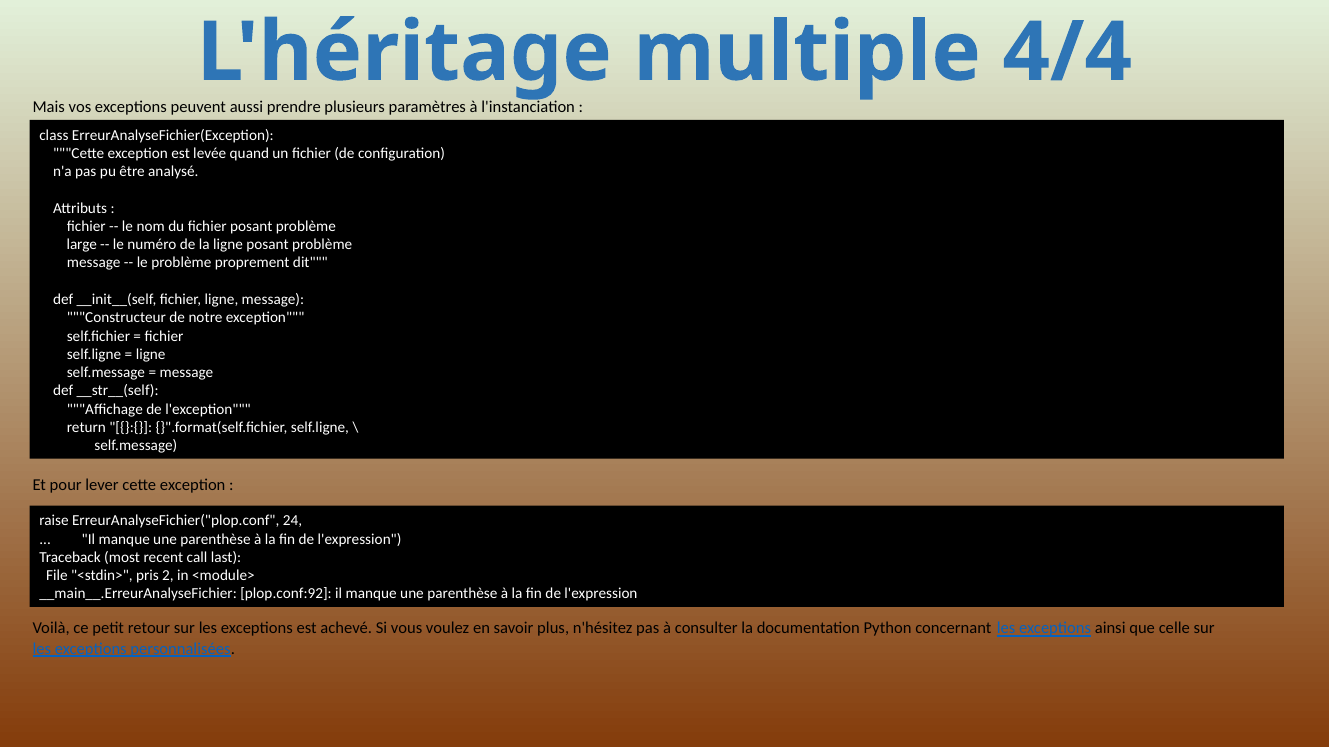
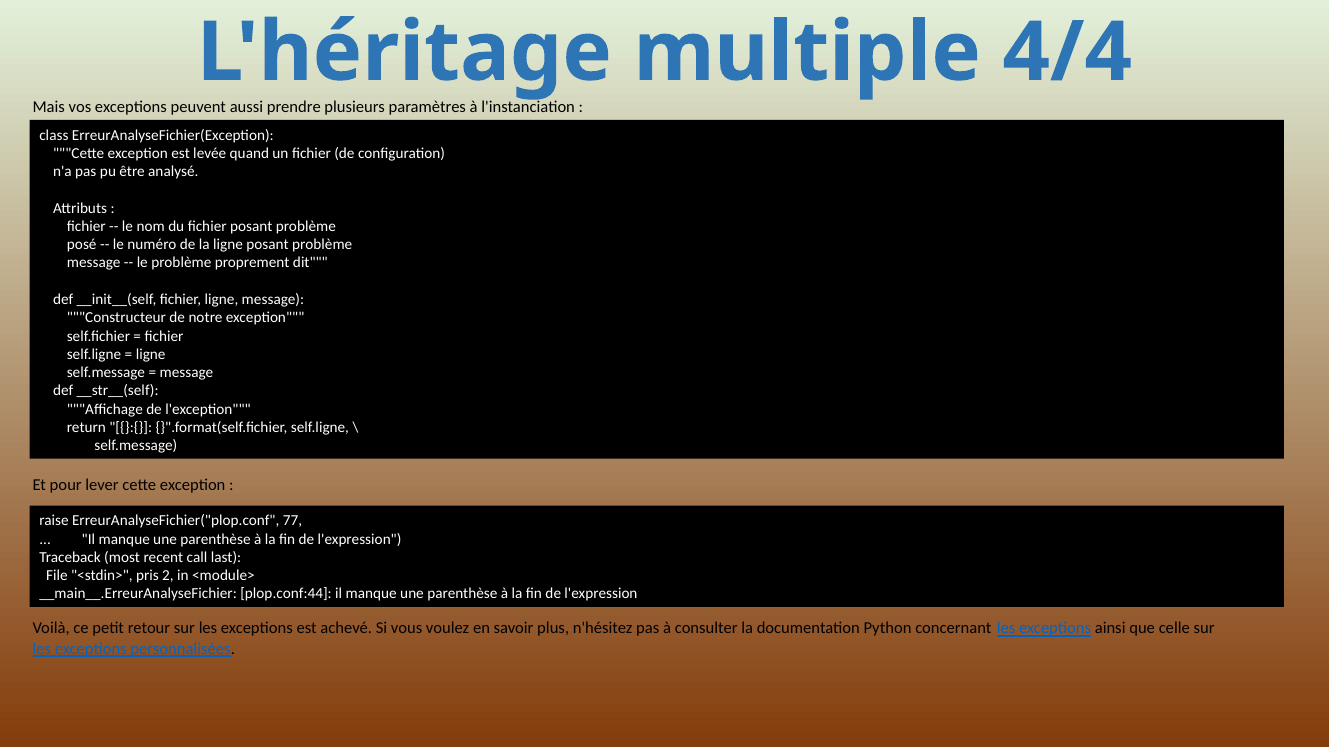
large: large -> posé
24: 24 -> 77
plop.conf:92: plop.conf:92 -> plop.conf:44
